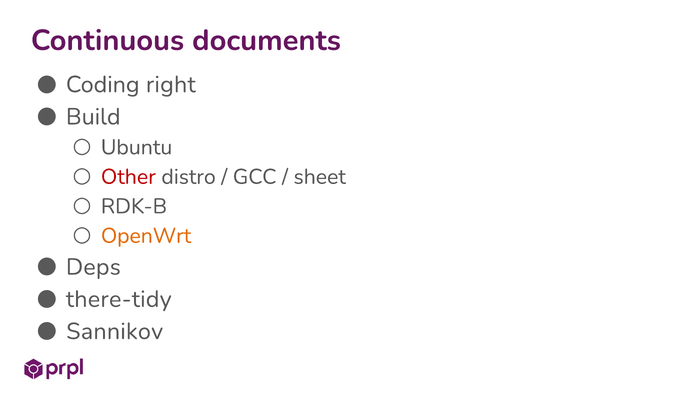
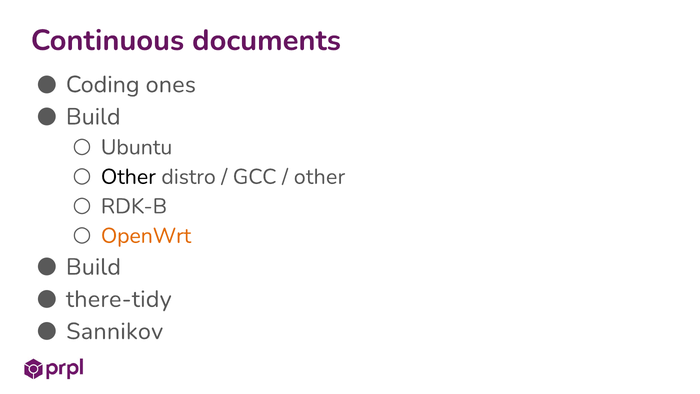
right: right -> ones
Other at (128, 177) colour: red -> black
sheet at (320, 177): sheet -> other
Deps at (93, 267): Deps -> Build
